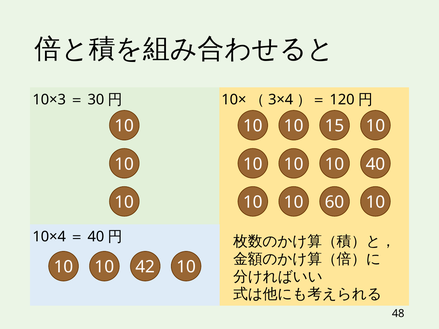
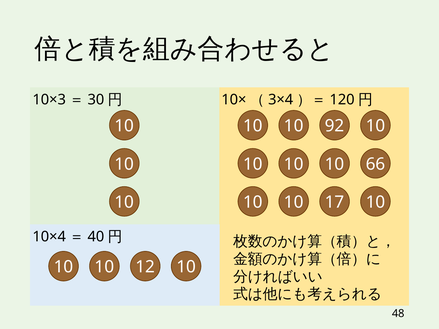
15: 15 -> 92
10 40: 40 -> 66
60: 60 -> 17
42: 42 -> 12
